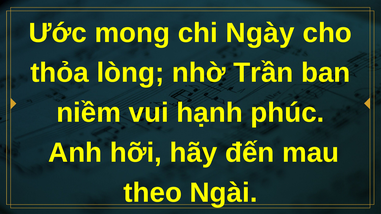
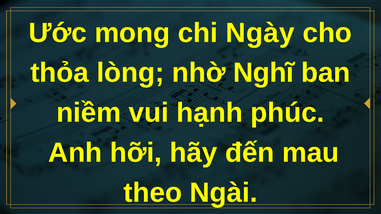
Trần: Trần -> Nghĩ
